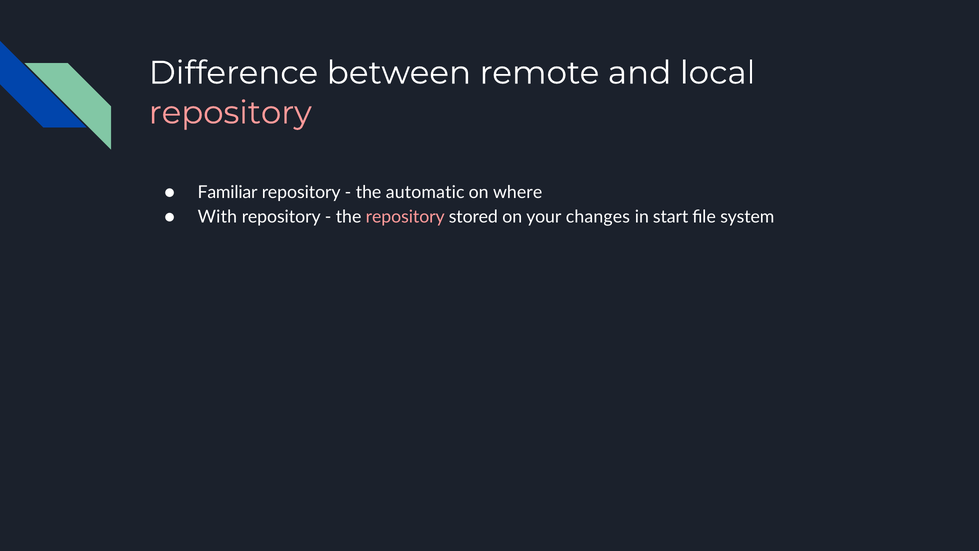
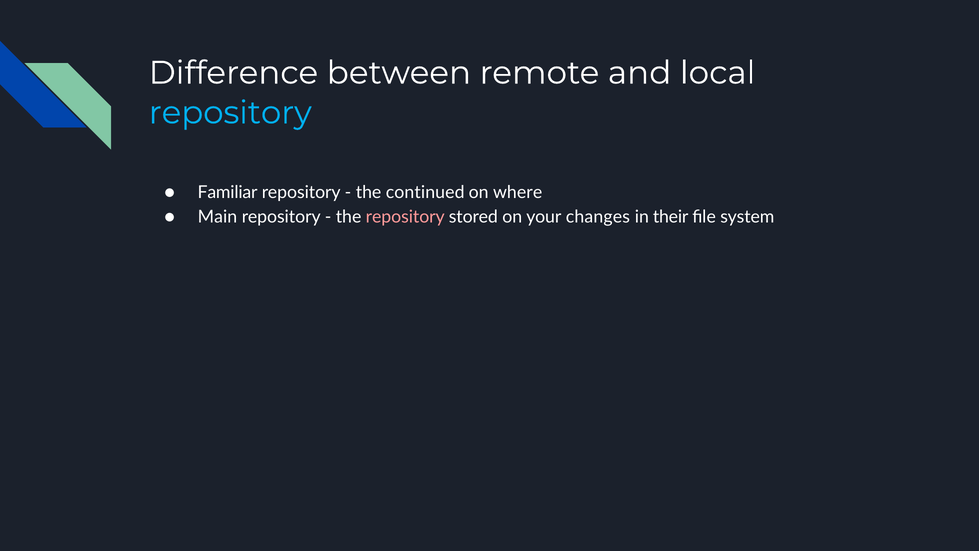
repository at (230, 113) colour: pink -> light blue
automatic: automatic -> continued
With: With -> Main
start: start -> their
